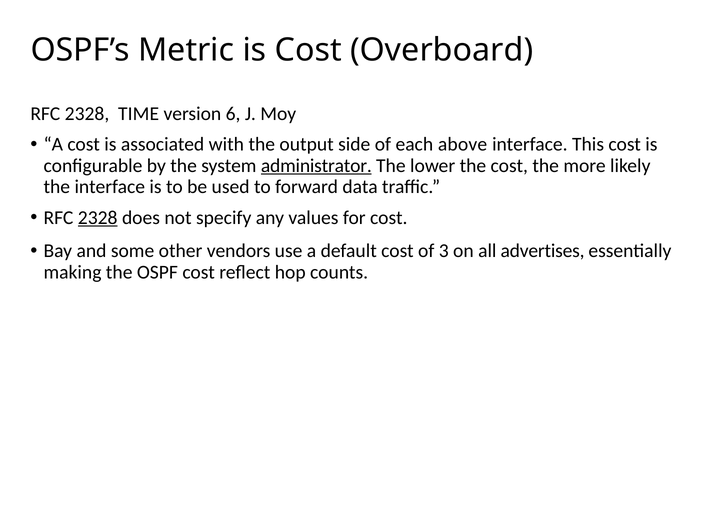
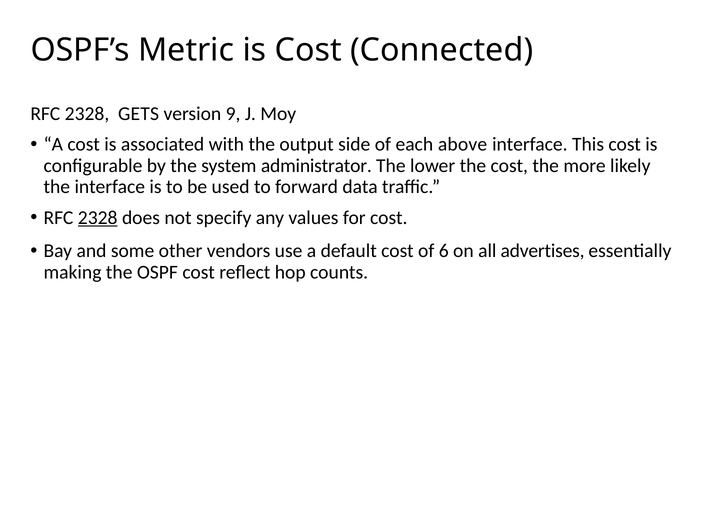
Overboard: Overboard -> Connected
TIME: TIME -> GETS
6: 6 -> 9
administrator underline: present -> none
3: 3 -> 6
